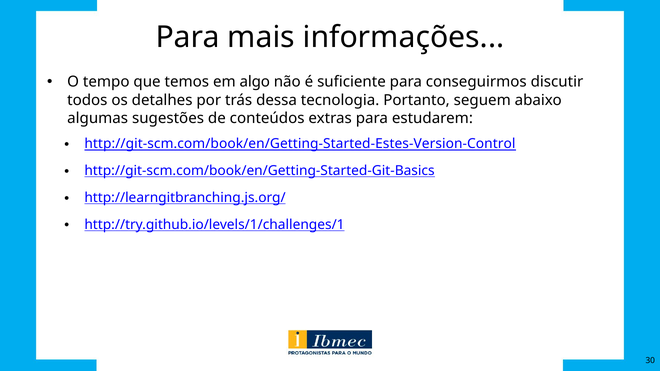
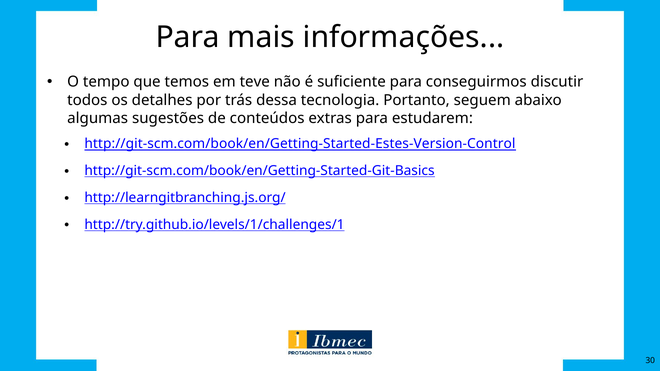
algo: algo -> teve
